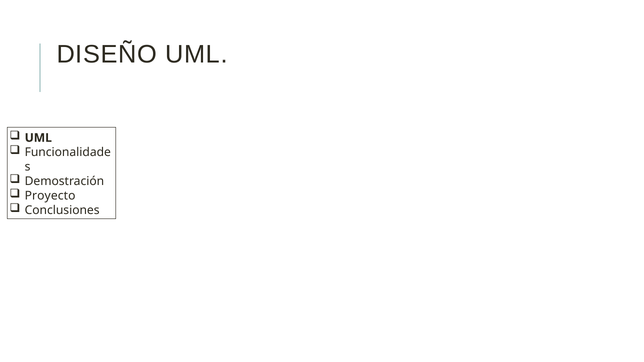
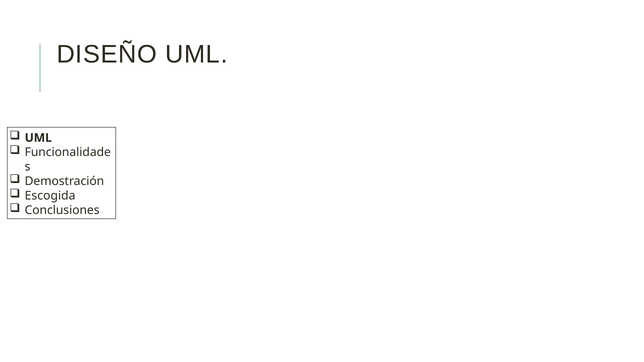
Proyecto: Proyecto -> Escogida
